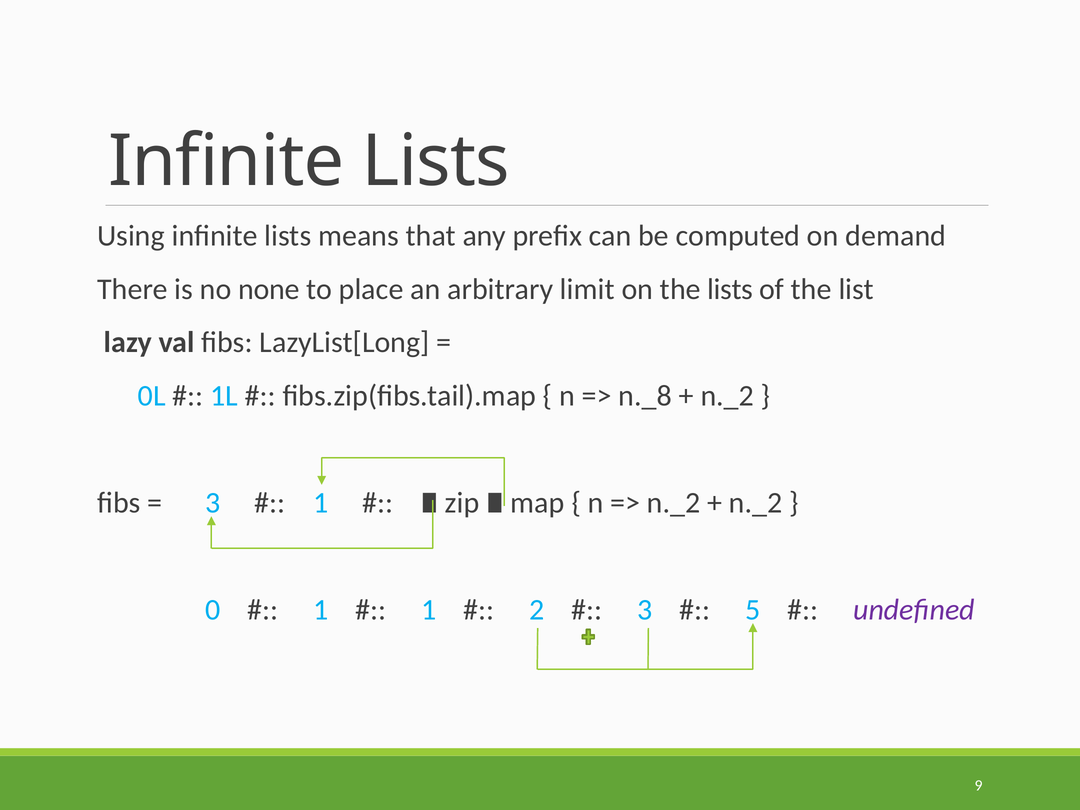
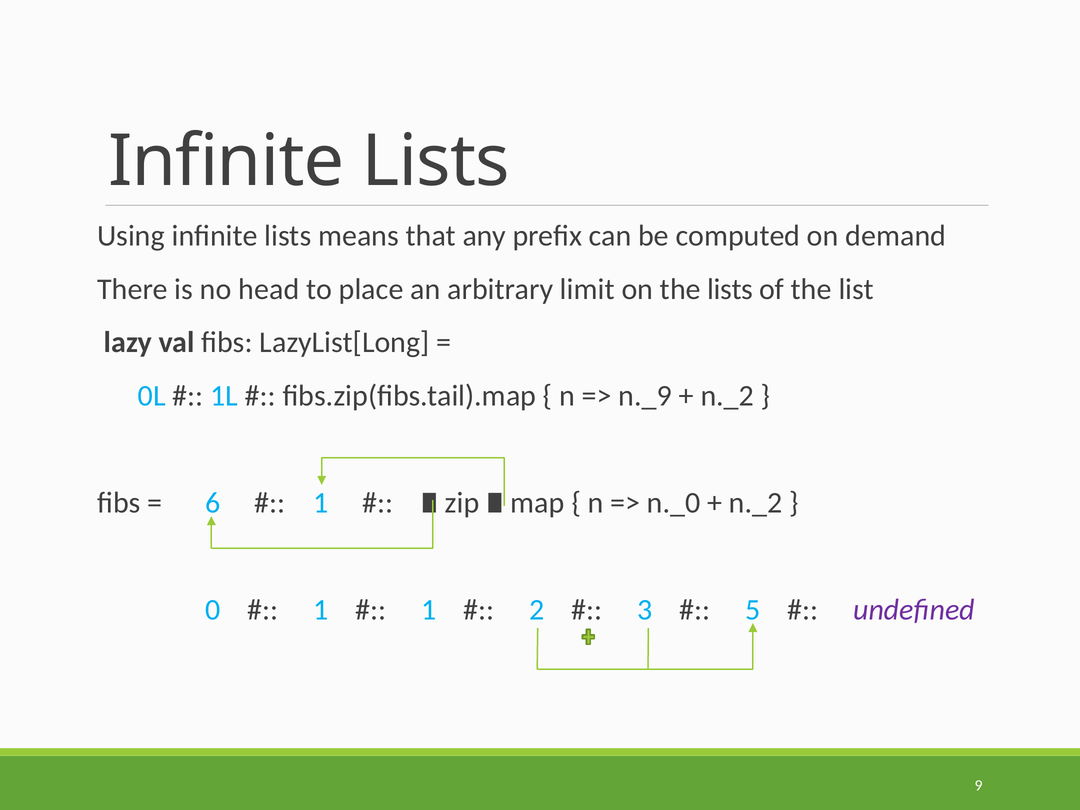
none: none -> head
n._8: n._8 -> n._9
3 at (213, 503): 3 -> 6
n._2 at (674, 503): n._2 -> n._0
